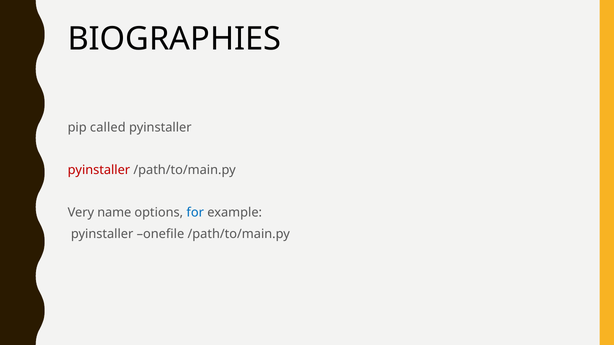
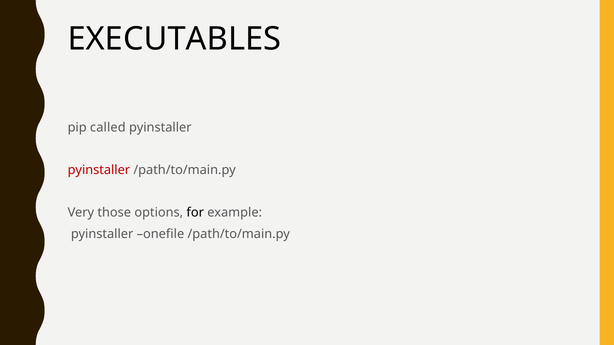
BIOGRAPHIES: BIOGRAPHIES -> EXECUTABLES
name: name -> those
for colour: blue -> black
